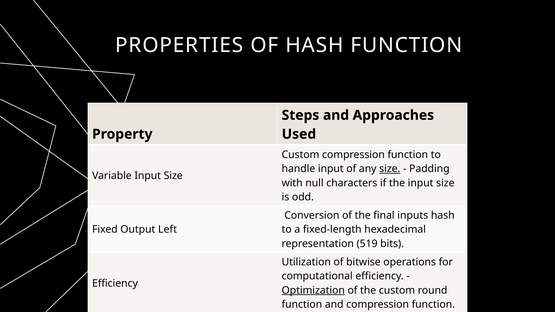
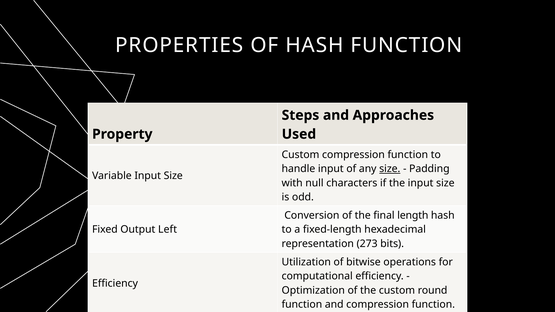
inputs: inputs -> length
519: 519 -> 273
Optimization underline: present -> none
